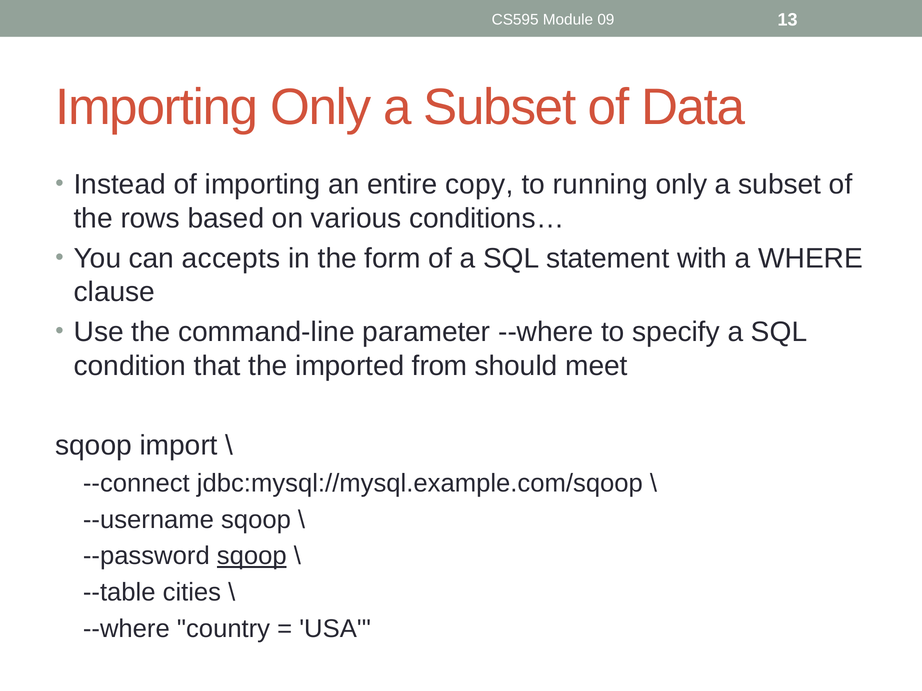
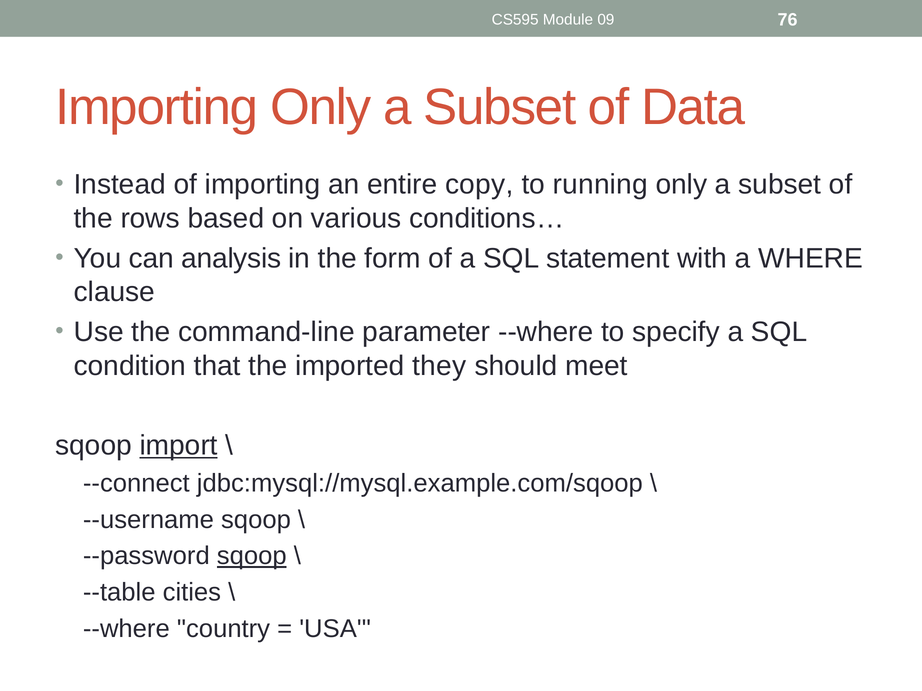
13: 13 -> 76
accepts: accepts -> analysis
from: from -> they
import underline: none -> present
